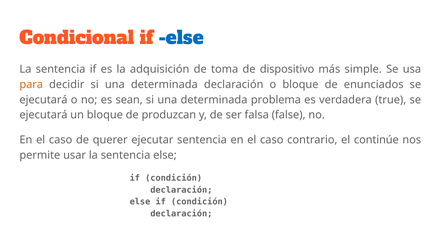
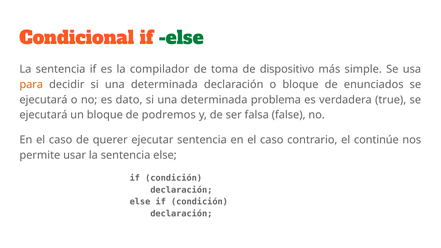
else at (181, 38) colour: blue -> green
adquisición: adquisición -> compilador
sean: sean -> dato
produzcan: produzcan -> podremos
